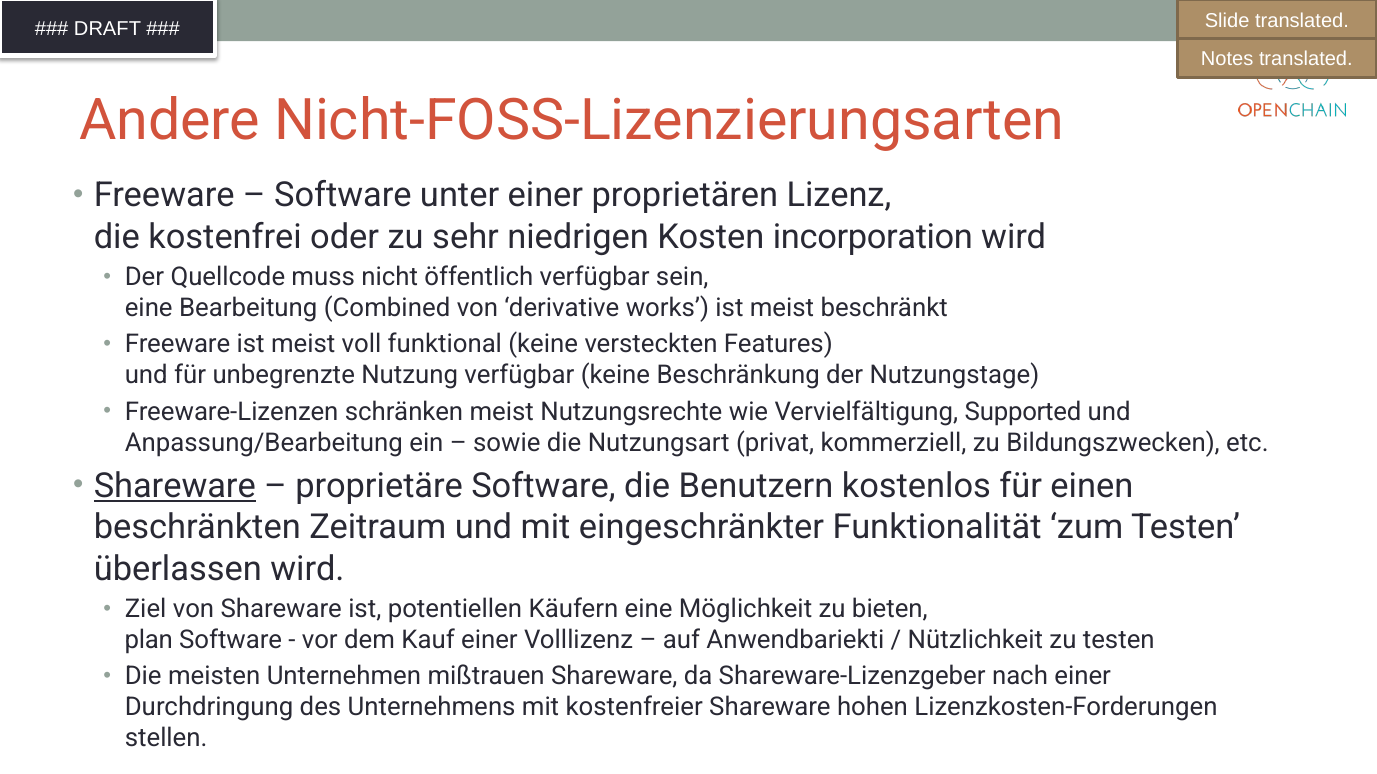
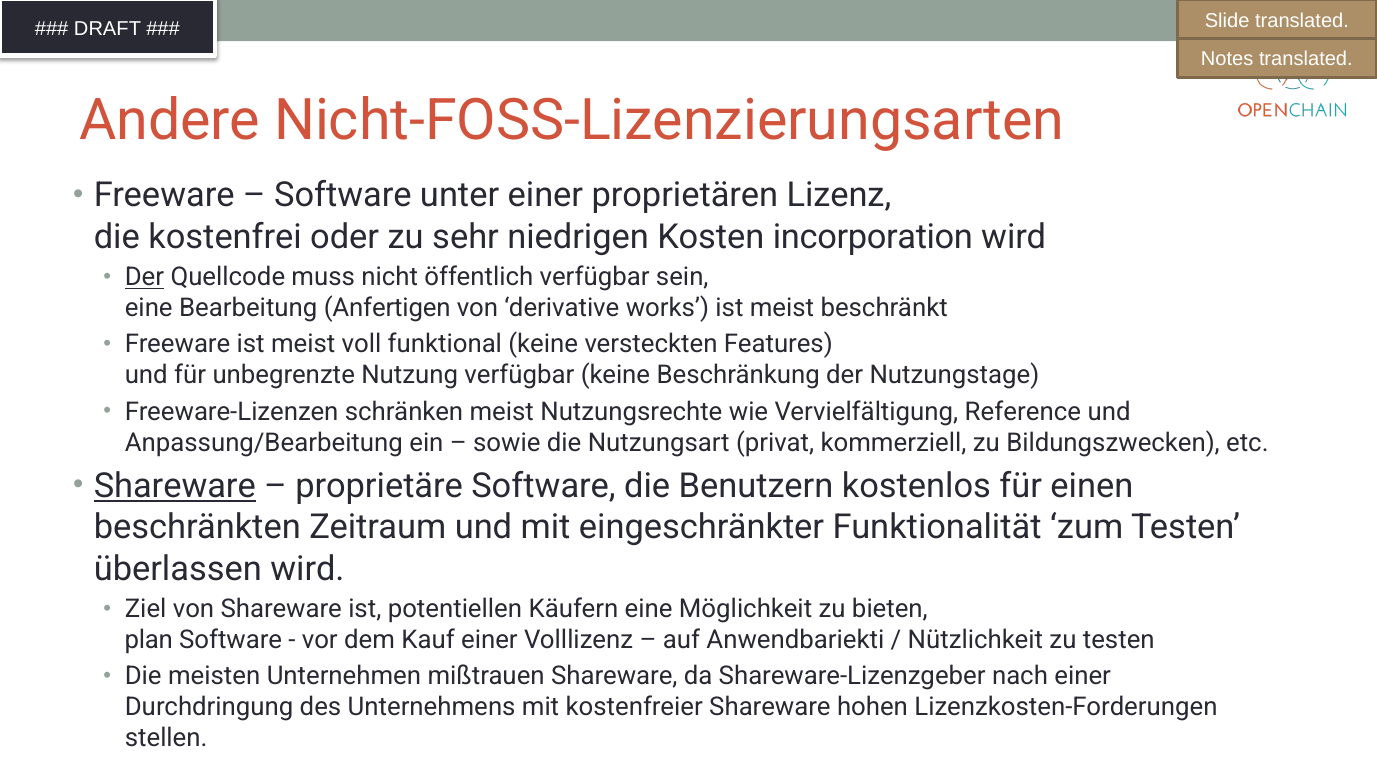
Der at (144, 278) underline: none -> present
Combined: Combined -> Anfertigen
Supported: Supported -> Reference
